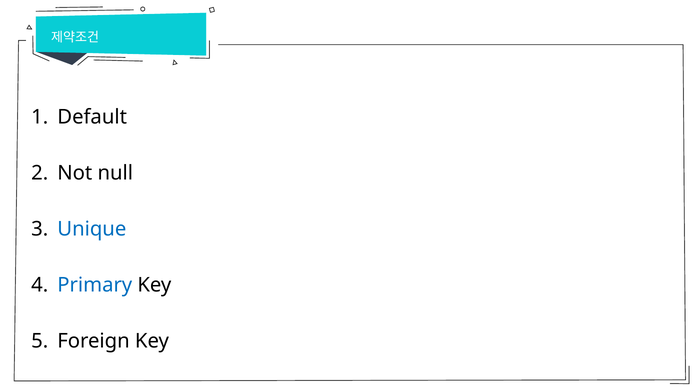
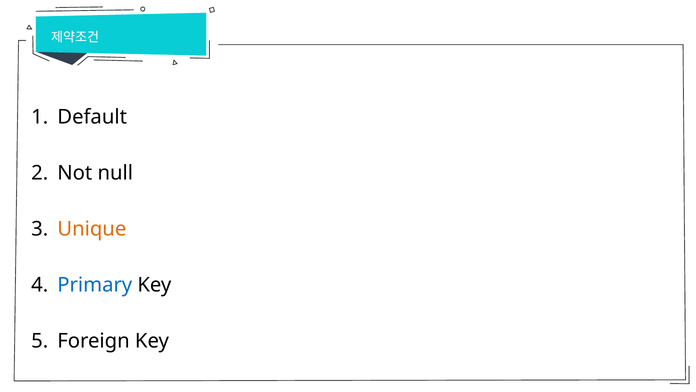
Unique colour: blue -> orange
